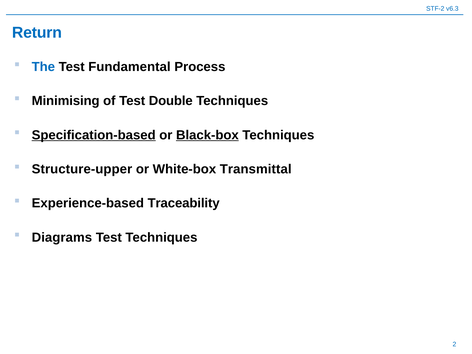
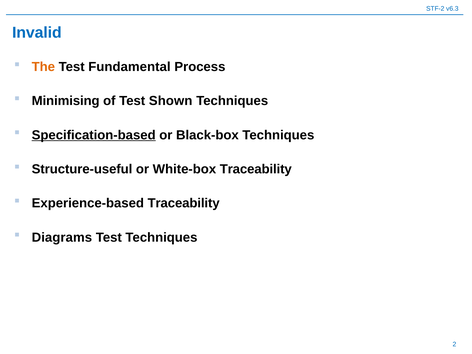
Return: Return -> Invalid
The colour: blue -> orange
Double: Double -> Shown
Black-box underline: present -> none
Structure-upper: Structure-upper -> Structure-useful
White-box Transmittal: Transmittal -> Traceability
